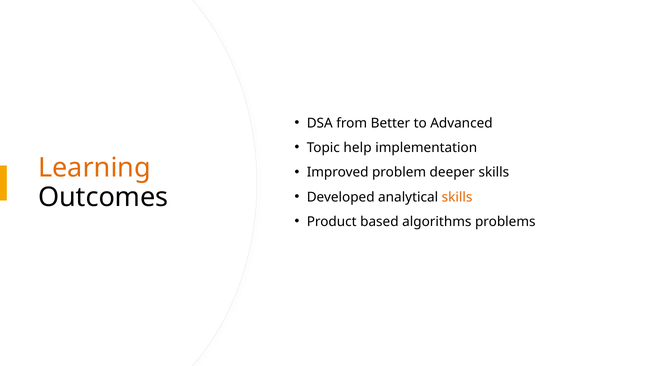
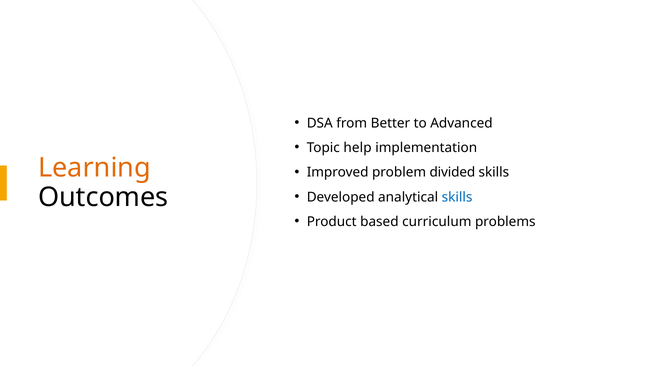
deeper: deeper -> divided
skills at (457, 197) colour: orange -> blue
algorithms: algorithms -> curriculum
